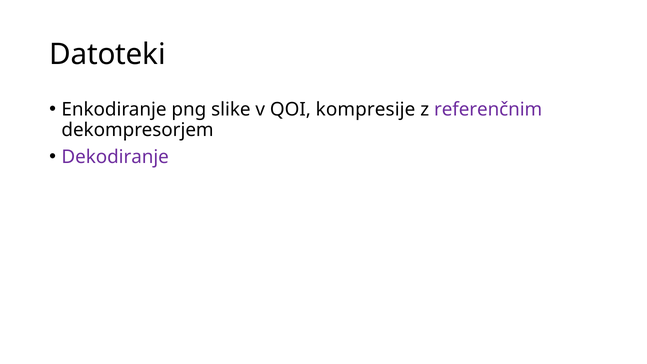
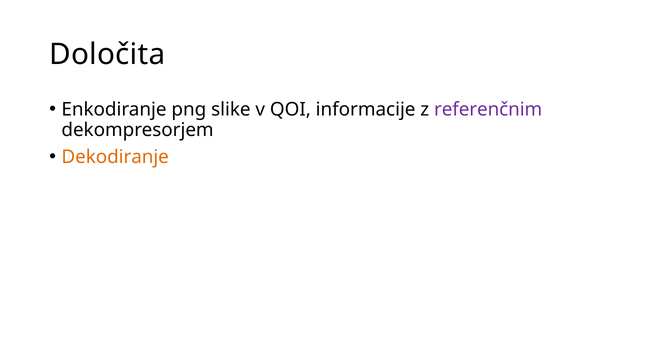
Datoteki: Datoteki -> Določita
kompresije: kompresije -> informacije
Dekodiranje colour: purple -> orange
